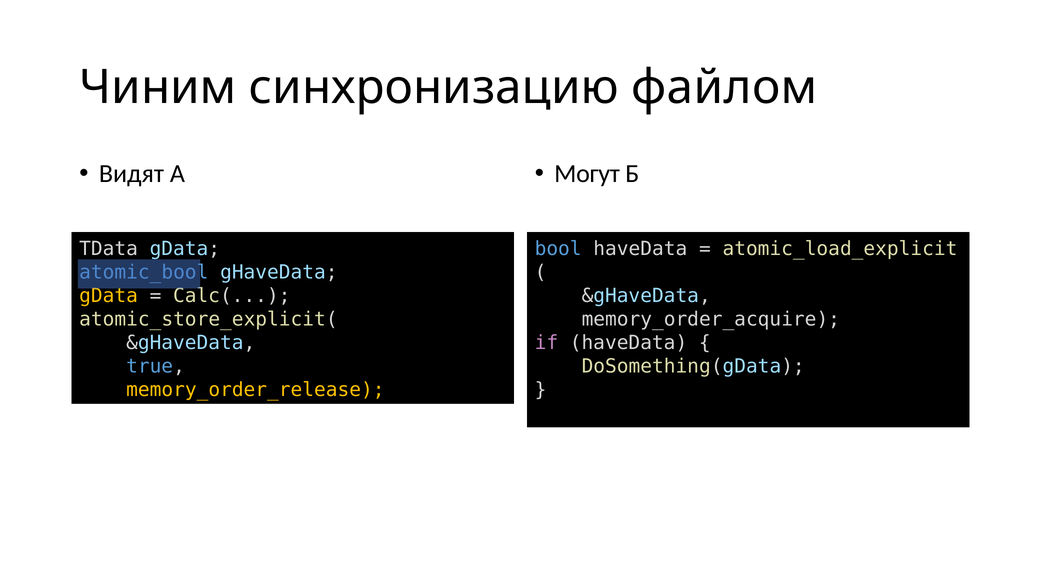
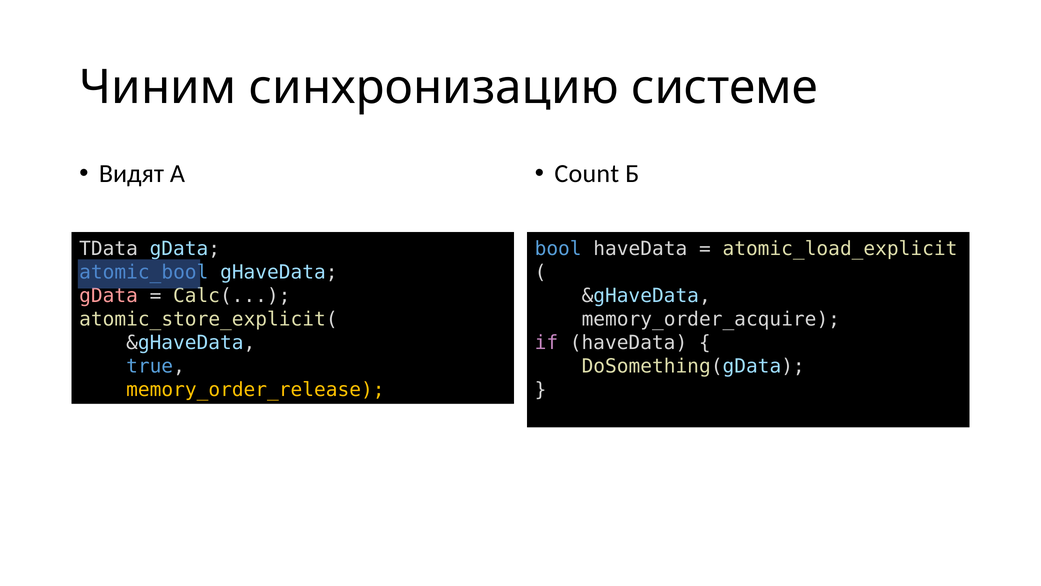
файлом: файлом -> системе
Могут: Могут -> Count
gData at (109, 296) colour: yellow -> pink
